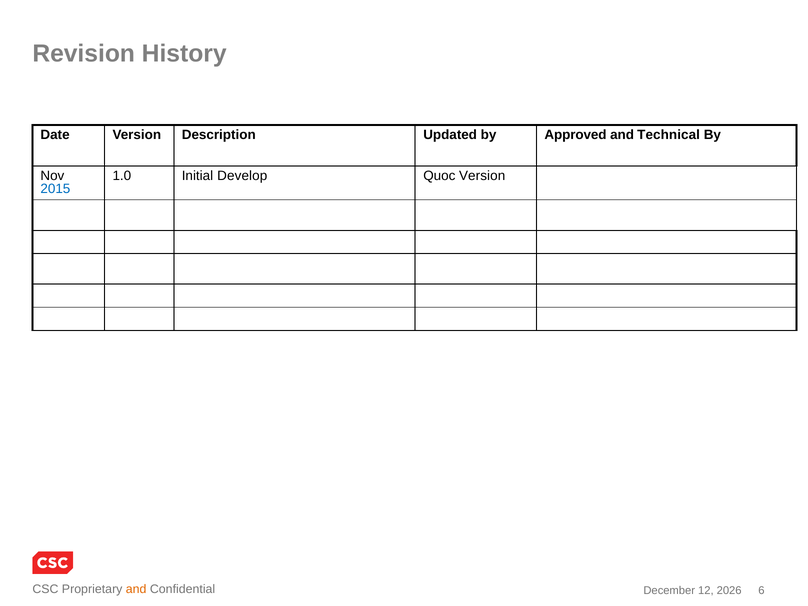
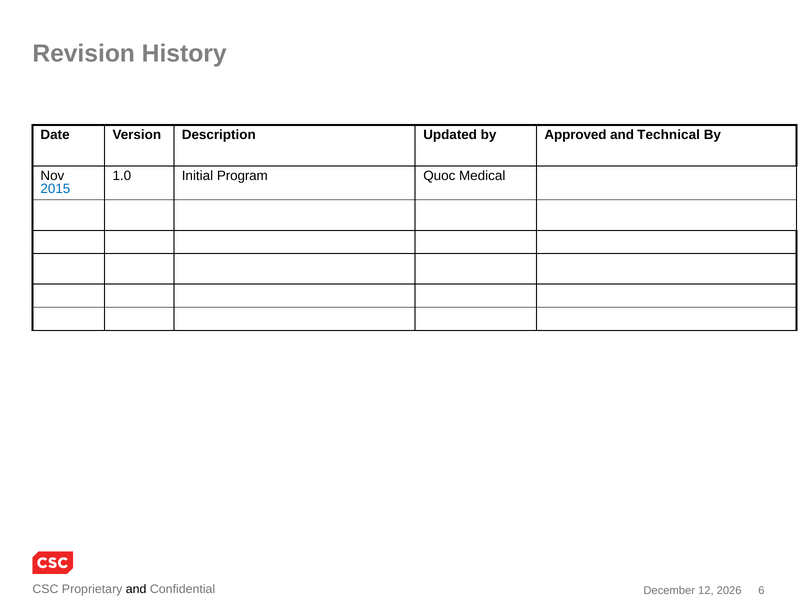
Develop: Develop -> Program
Quoc Version: Version -> Medical
and at (136, 589) colour: orange -> black
